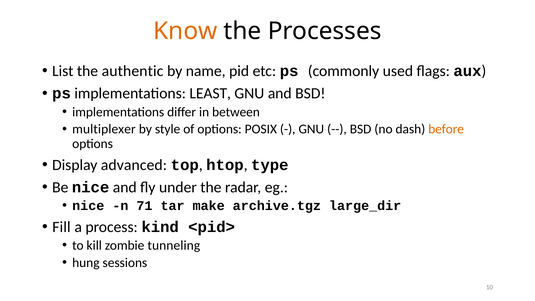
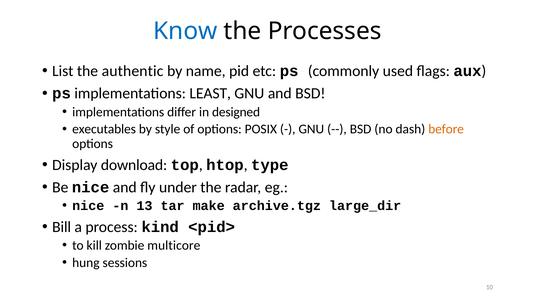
Know colour: orange -> blue
between: between -> designed
multiplexer: multiplexer -> executables
advanced: advanced -> download
71: 71 -> 13
Fill: Fill -> Bill
tunneling: tunneling -> multicore
